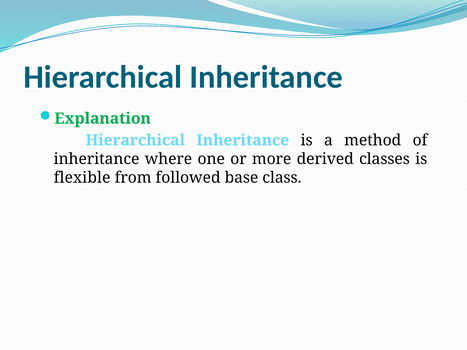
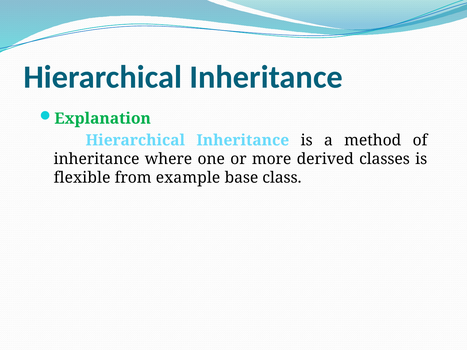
followed: followed -> example
